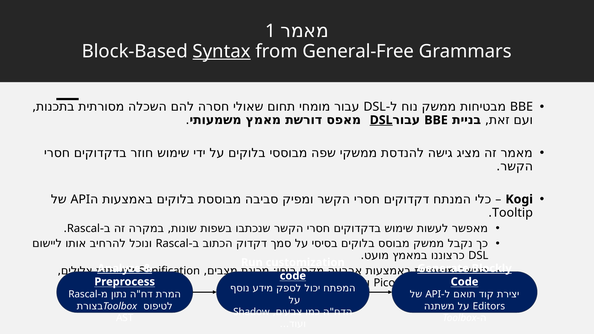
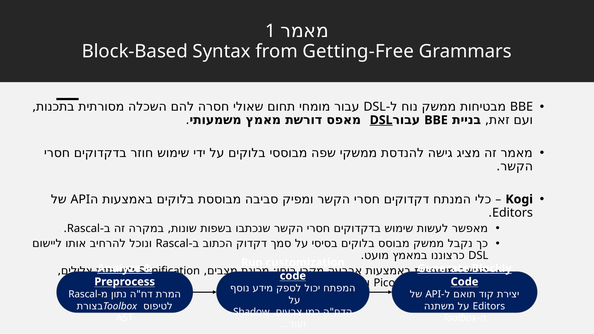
Syntax underline: present -> none
General-Free: General-Free -> Getting-Free
Tooltip at (512, 213): Tooltip -> Editors
